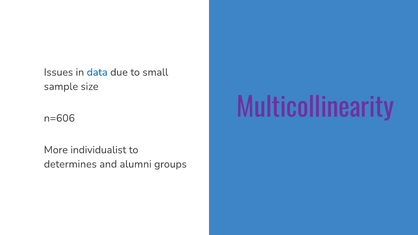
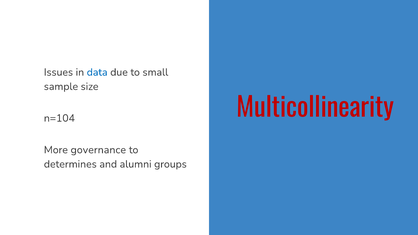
Multicollinearity colour: purple -> red
n=606: n=606 -> n=104
individualist: individualist -> governance
